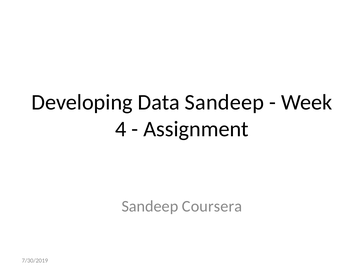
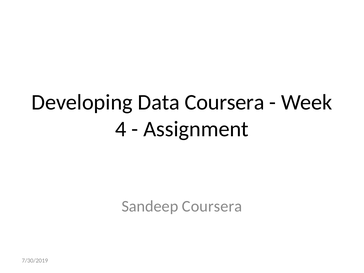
Data Sandeep: Sandeep -> Coursera
